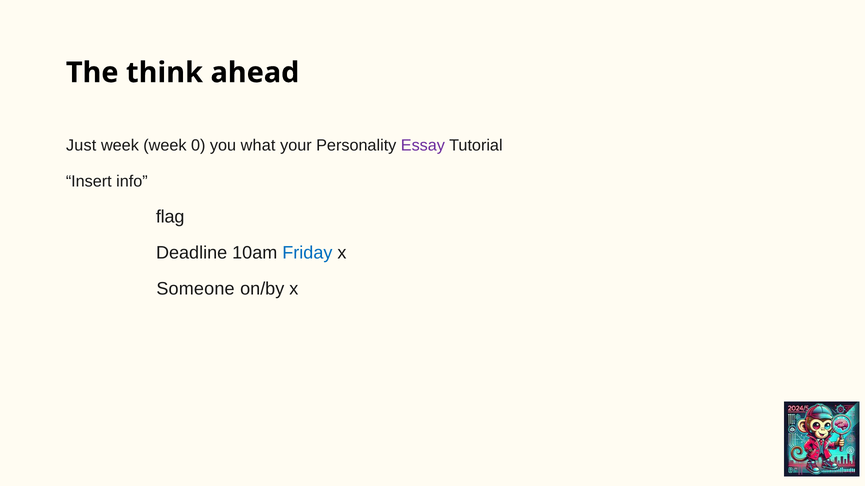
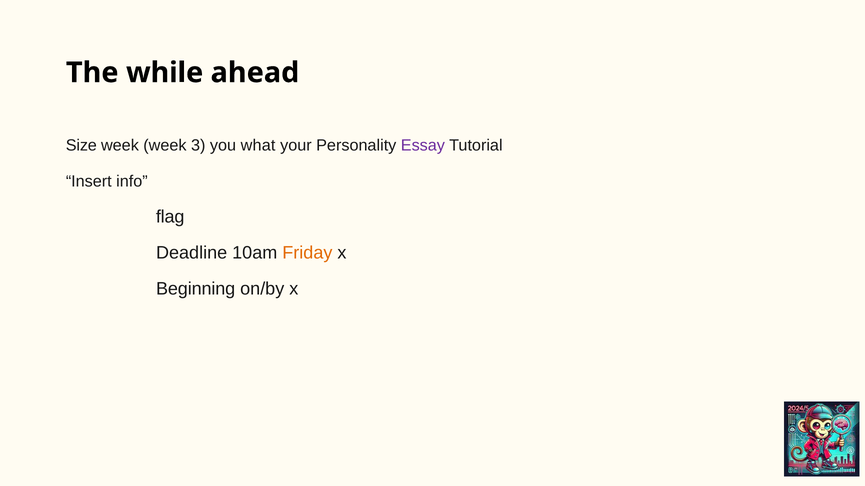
think: think -> while
Just: Just -> Size
0: 0 -> 3
Friday colour: blue -> orange
Someone: Someone -> Beginning
